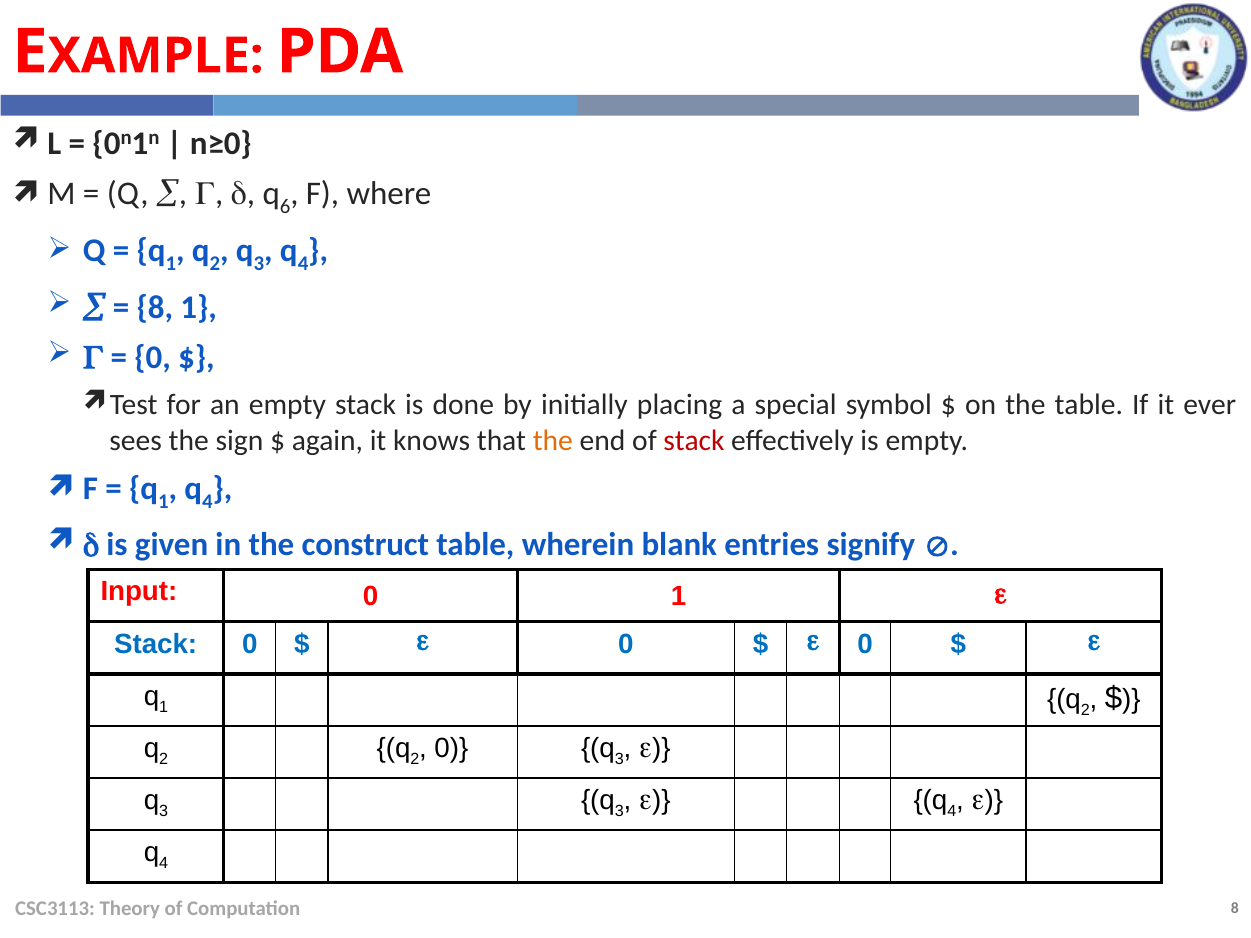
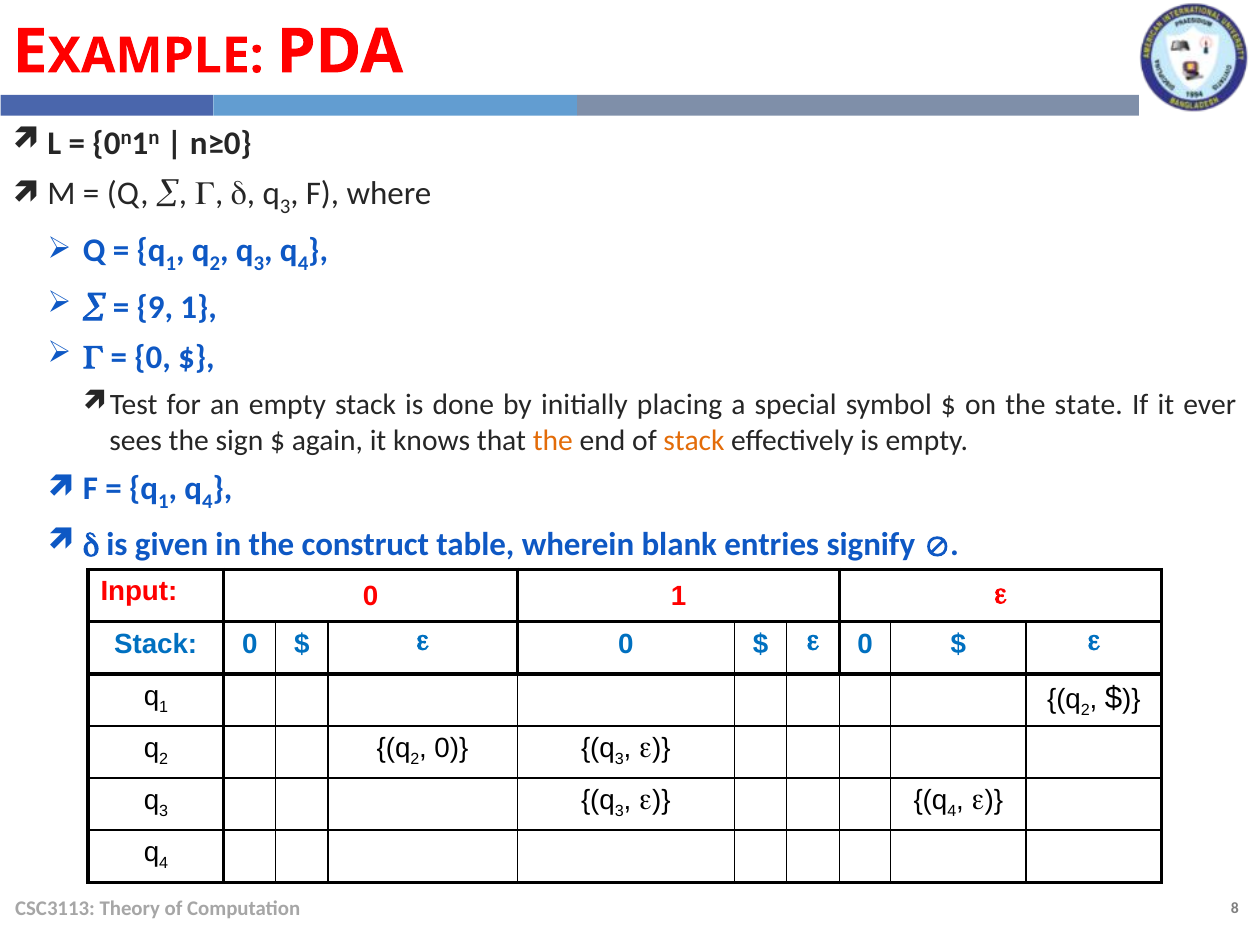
6 at (285, 207): 6 -> 3
8 at (155, 307): 8 -> 9
the table: table -> state
stack at (694, 440) colour: red -> orange
